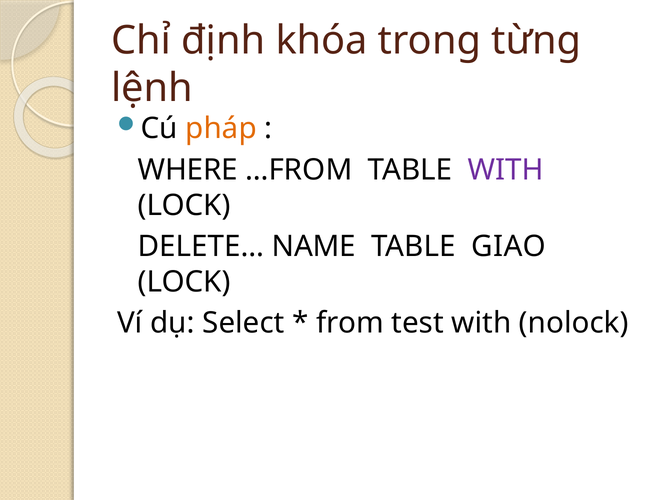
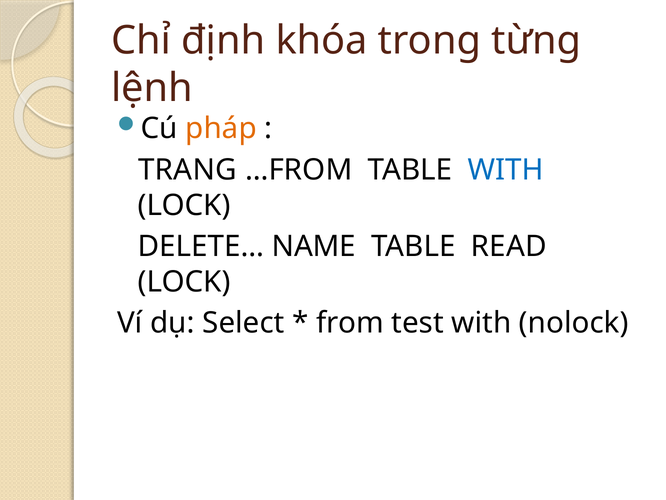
WHERE: WHERE -> TRANG
WITH at (506, 170) colour: purple -> blue
GIAO: GIAO -> READ
